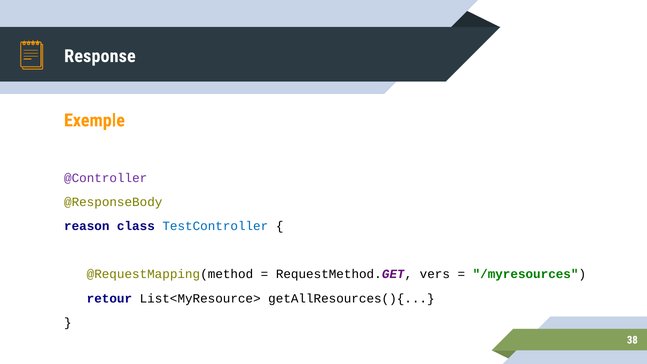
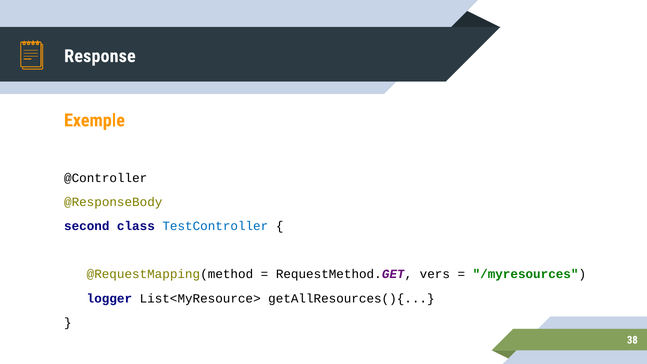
@Controller colour: purple -> black
reason: reason -> second
retour: retour -> logger
